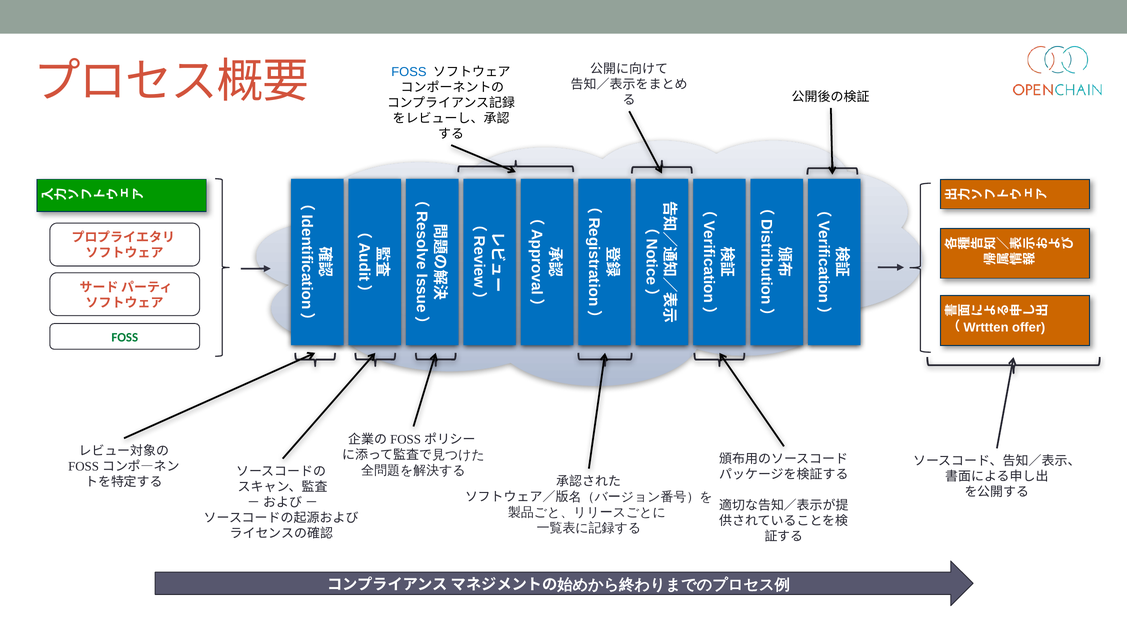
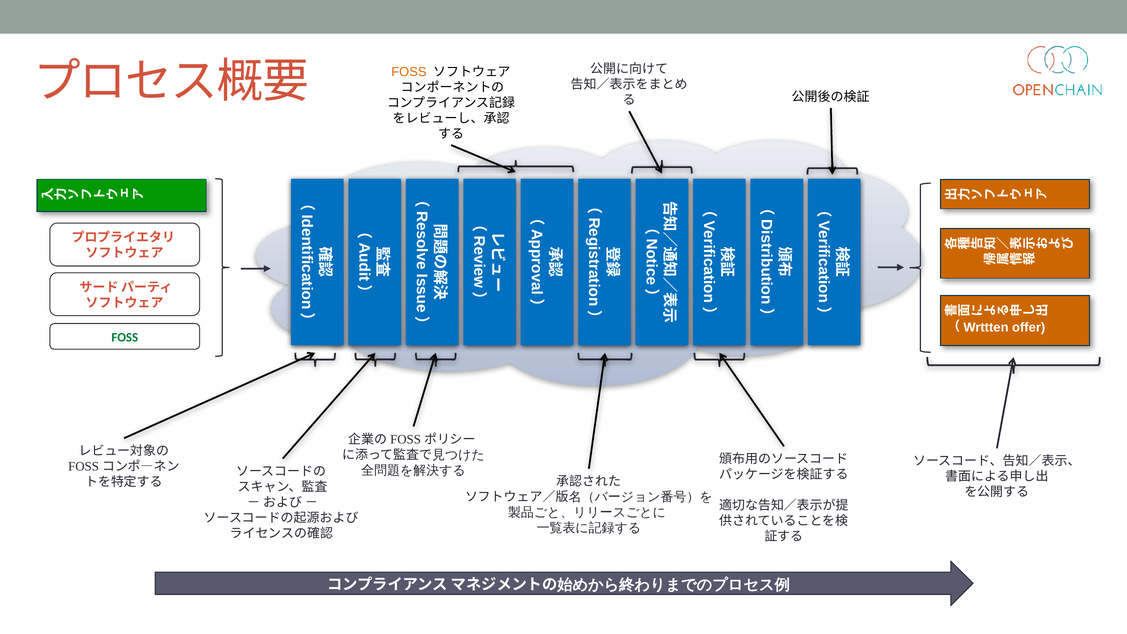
FOSS at (409, 72) colour: blue -> orange
